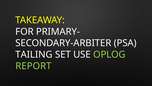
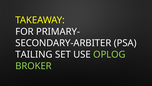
REPORT: REPORT -> BROKER
